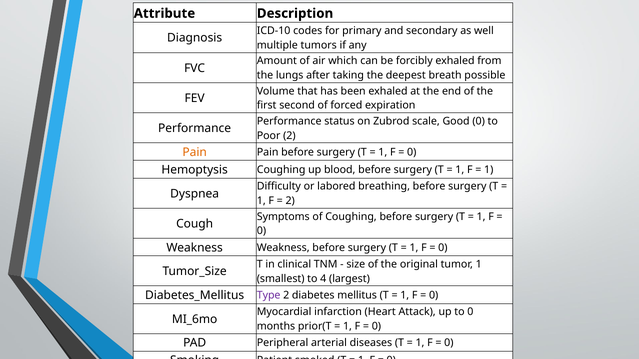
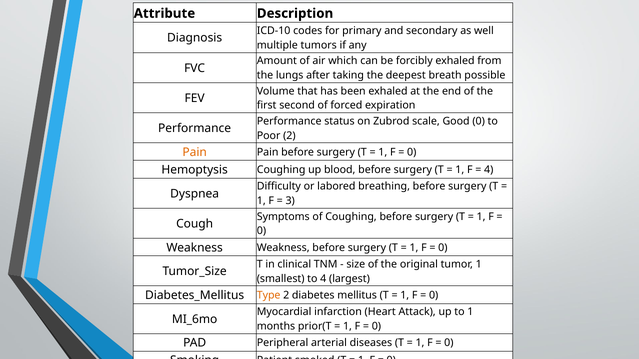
1 at (489, 170): 1 -> 4
2 at (290, 201): 2 -> 3
Type colour: purple -> orange
to 0: 0 -> 1
